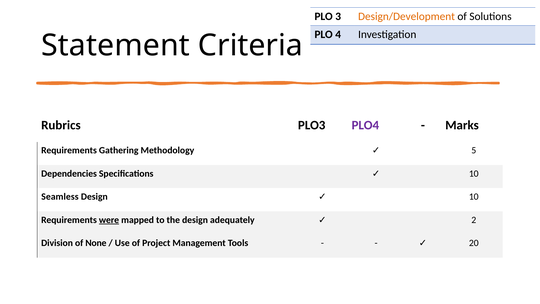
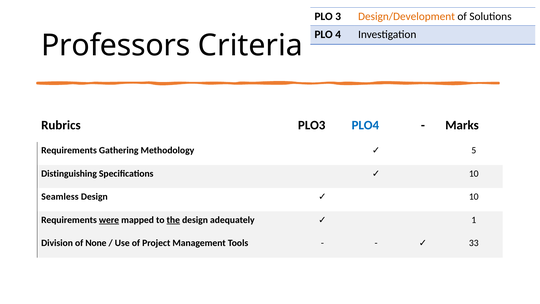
Statement: Statement -> Professors
PLO4 colour: purple -> blue
Dependencies: Dependencies -> Distinguishing
the underline: none -> present
2: 2 -> 1
20: 20 -> 33
